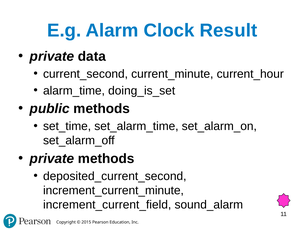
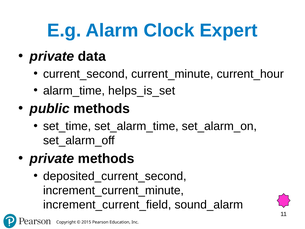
Result: Result -> Expert
doing_is_set: doing_is_set -> helps_is_set
